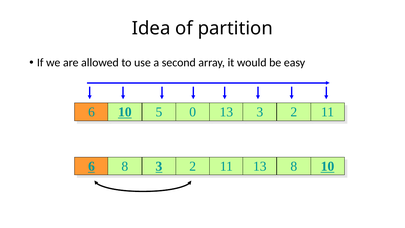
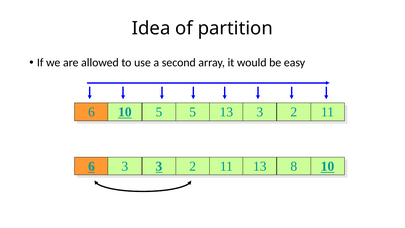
5 0: 0 -> 5
6 8: 8 -> 3
